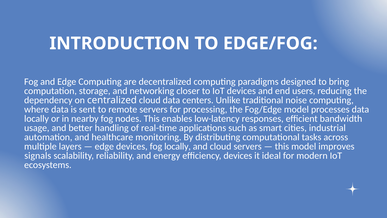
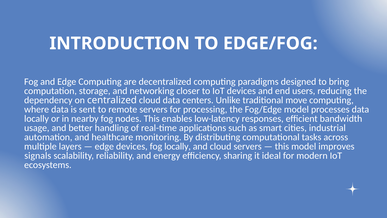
noise: noise -> move
efficiency devices: devices -> sharing
